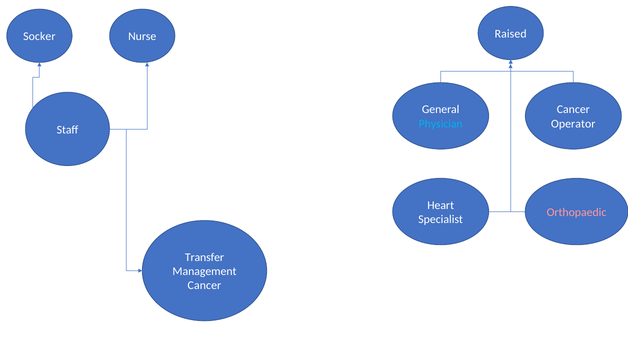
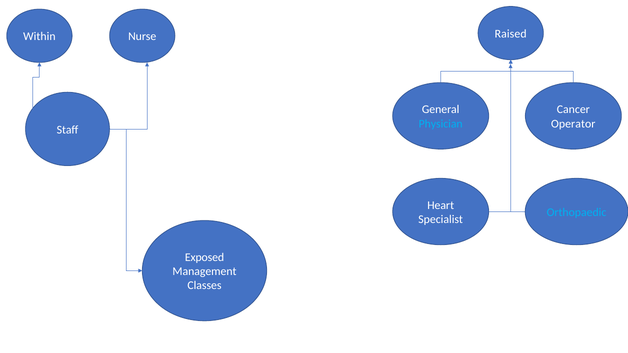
Socker: Socker -> Within
Orthopaedic colour: pink -> light blue
Transfer: Transfer -> Exposed
Cancer at (204, 286): Cancer -> Classes
